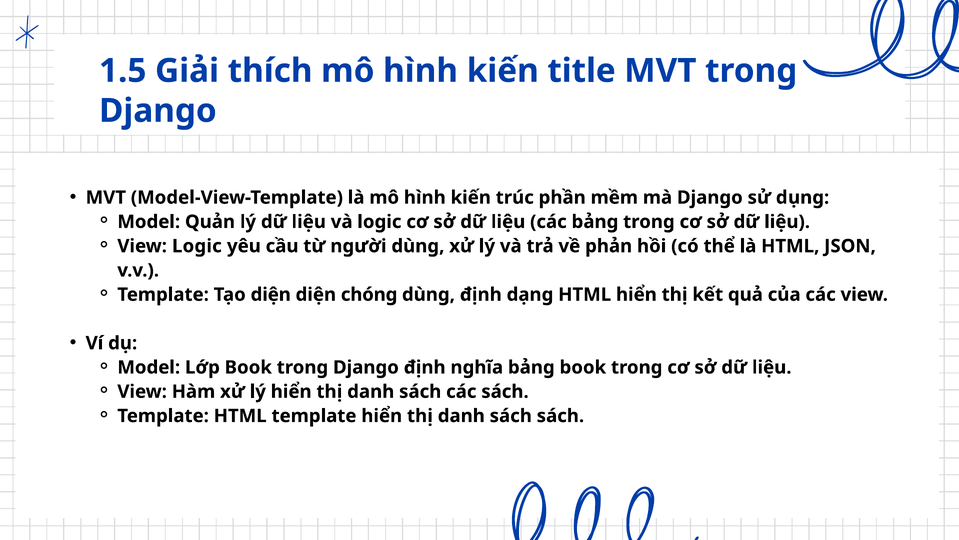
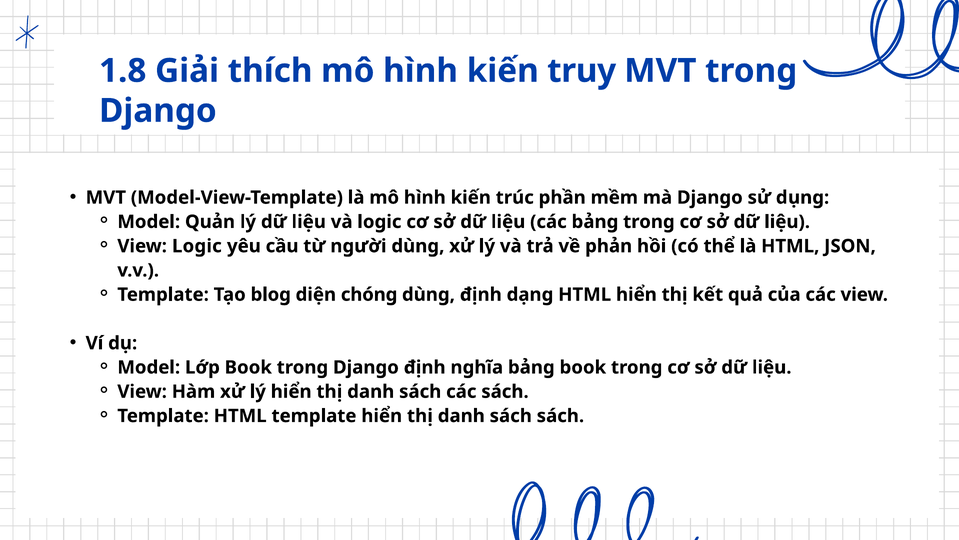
1.5: 1.5 -> 1.8
title: title -> truy
Tạo diện: diện -> blog
